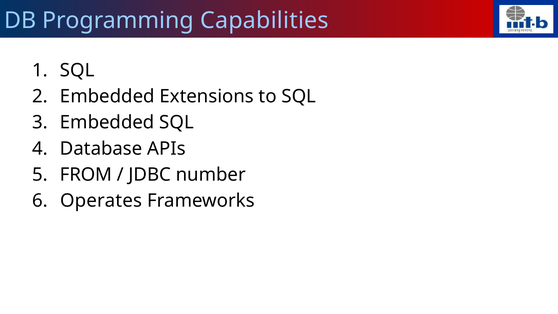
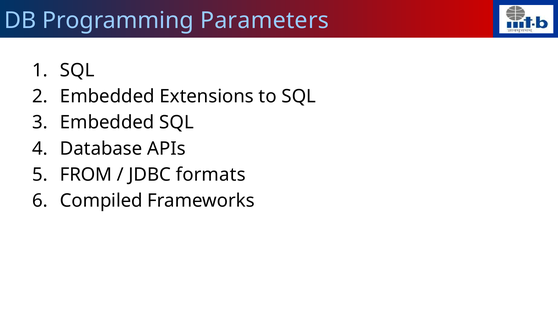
Capabilities: Capabilities -> Parameters
number: number -> formats
Operates: Operates -> Compiled
